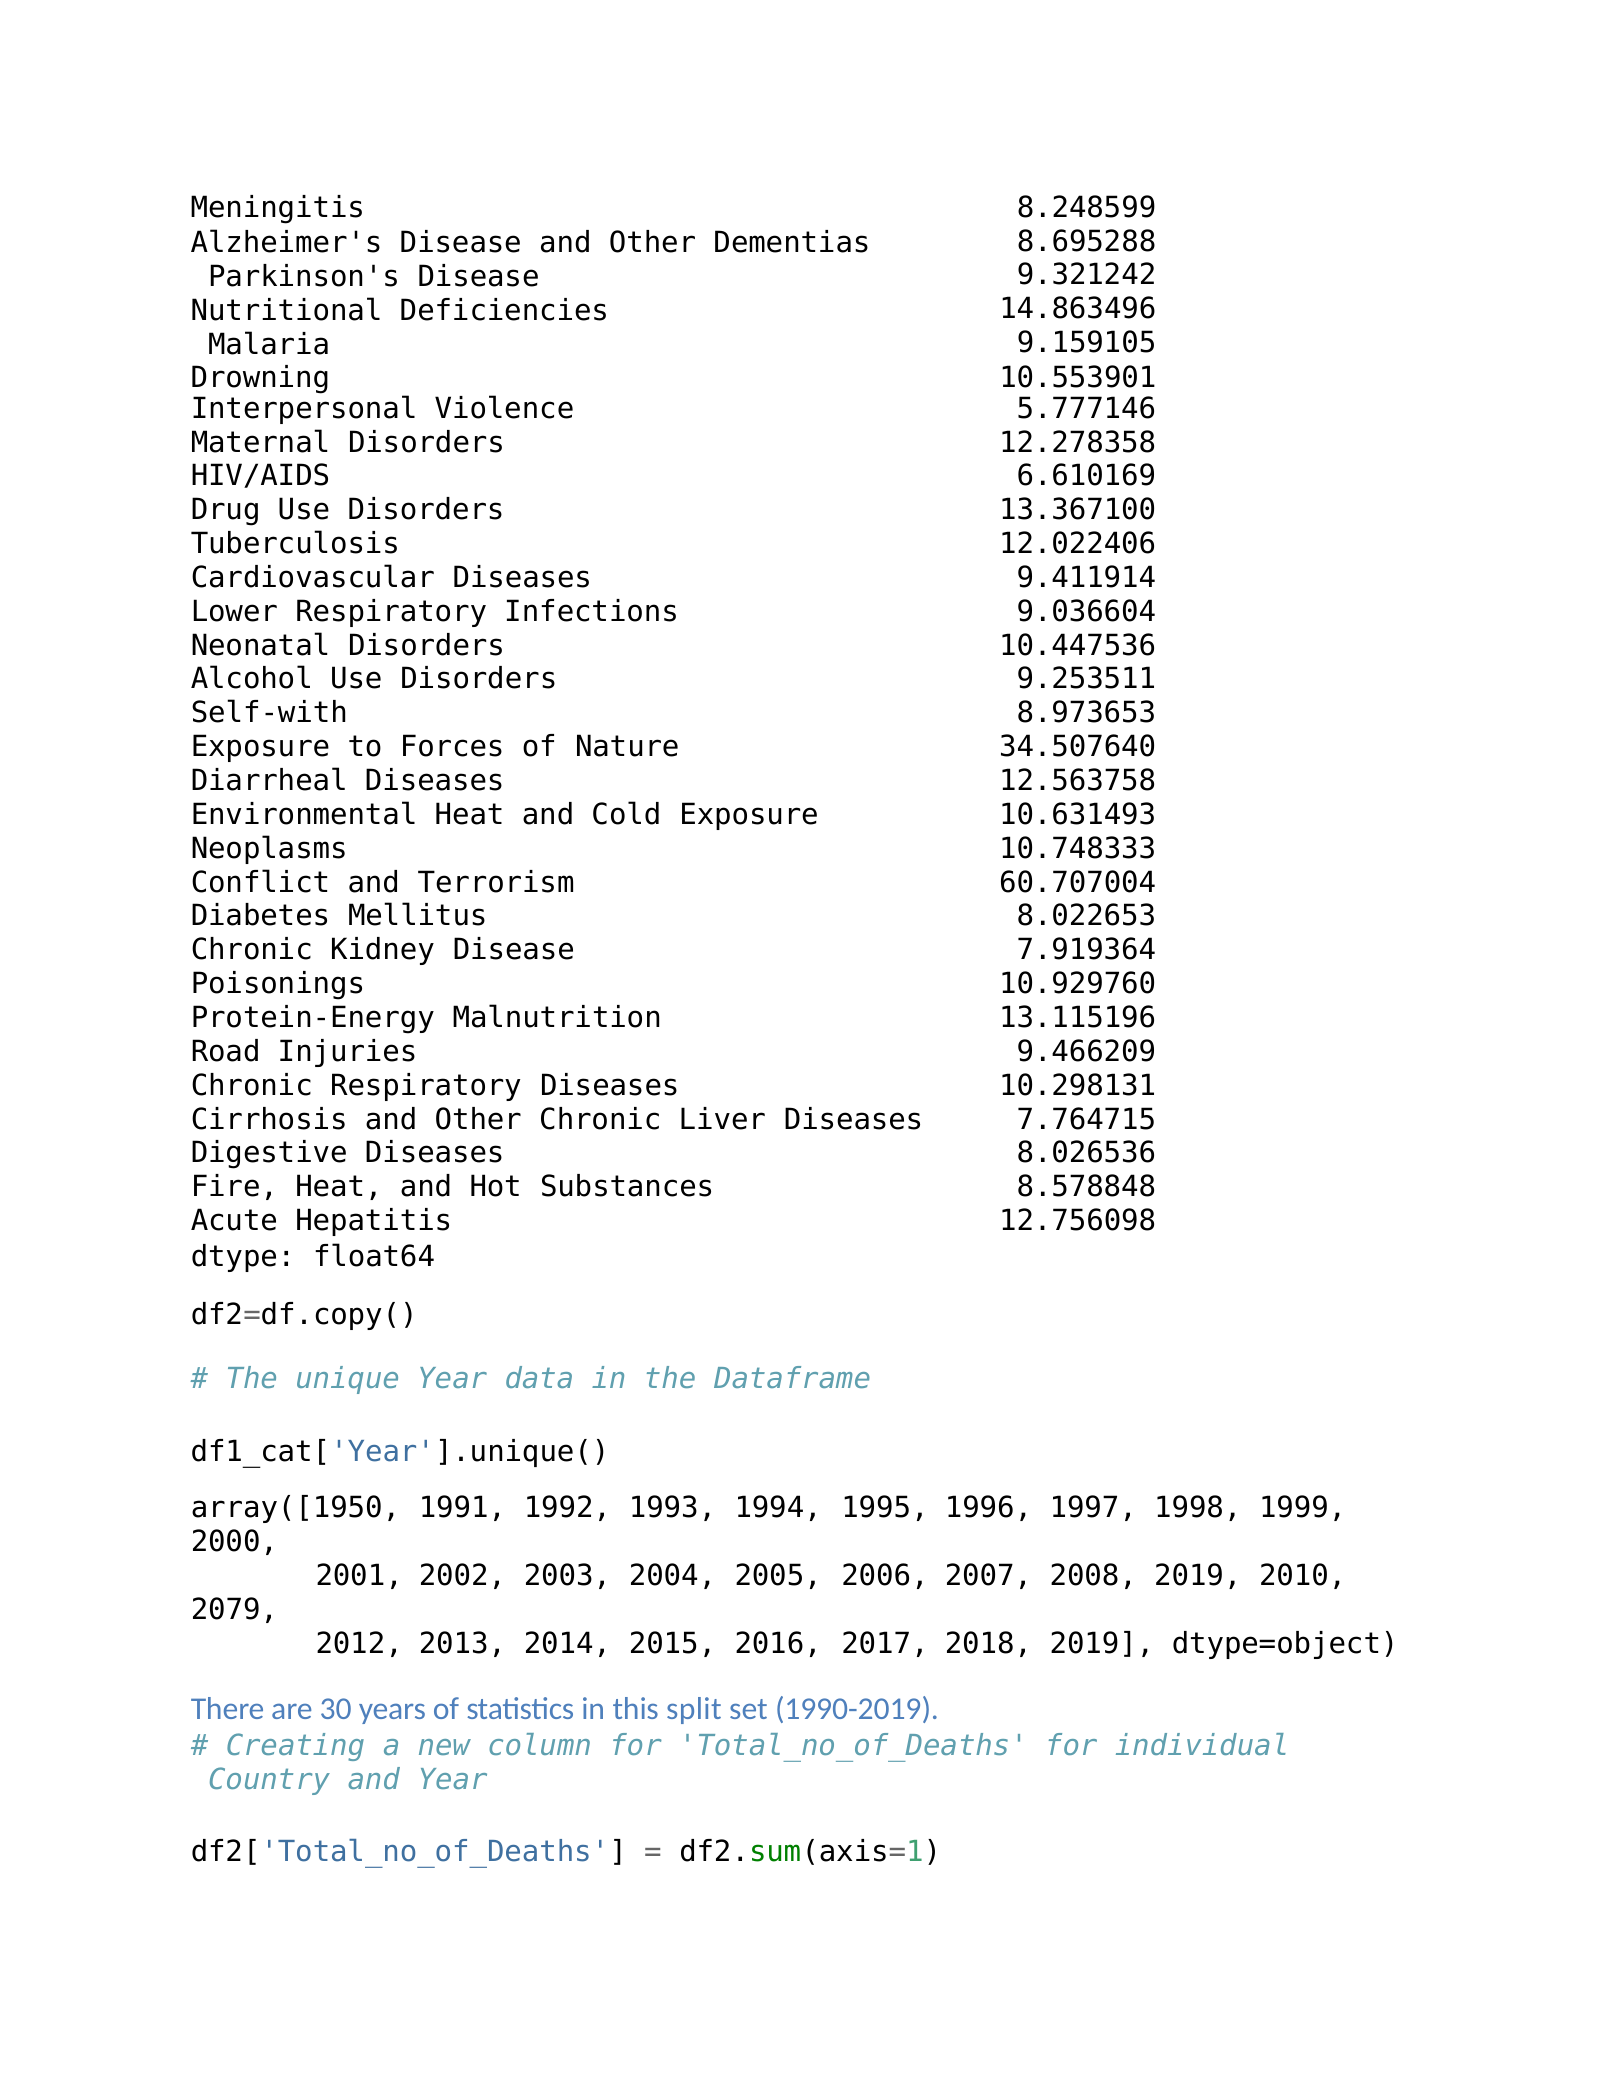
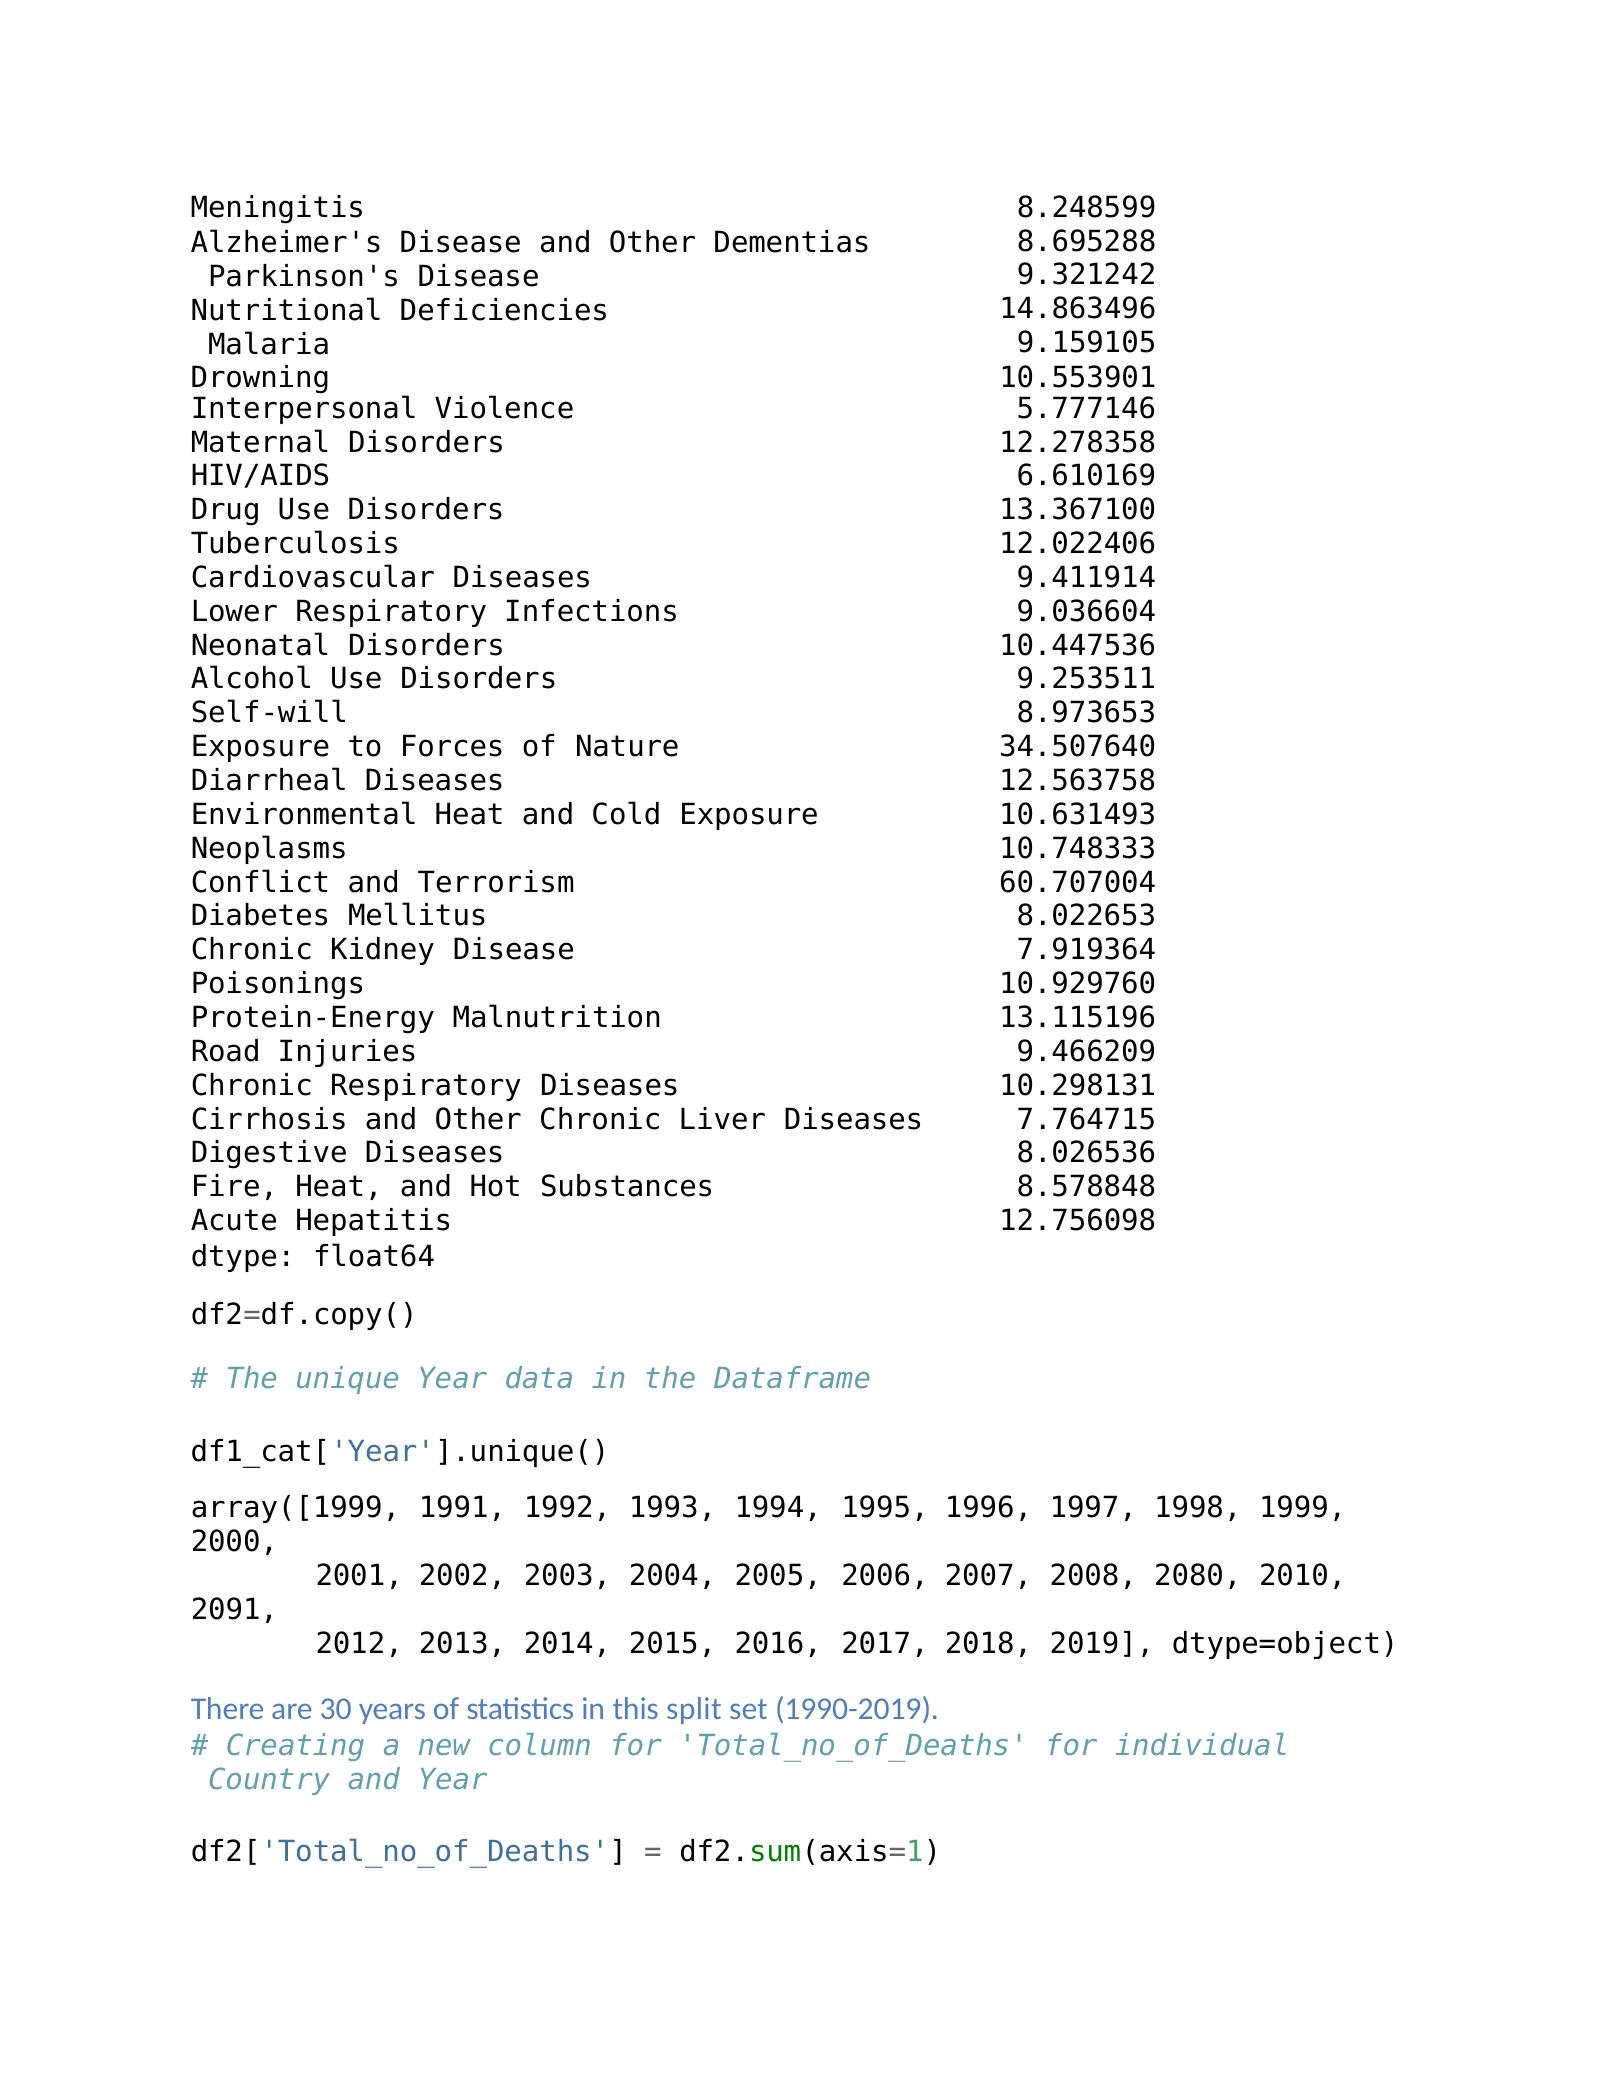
Self-with: Self-with -> Self-will
array([1950: array([1950 -> array([1999
2008 2019: 2019 -> 2080
2079: 2079 -> 2091
